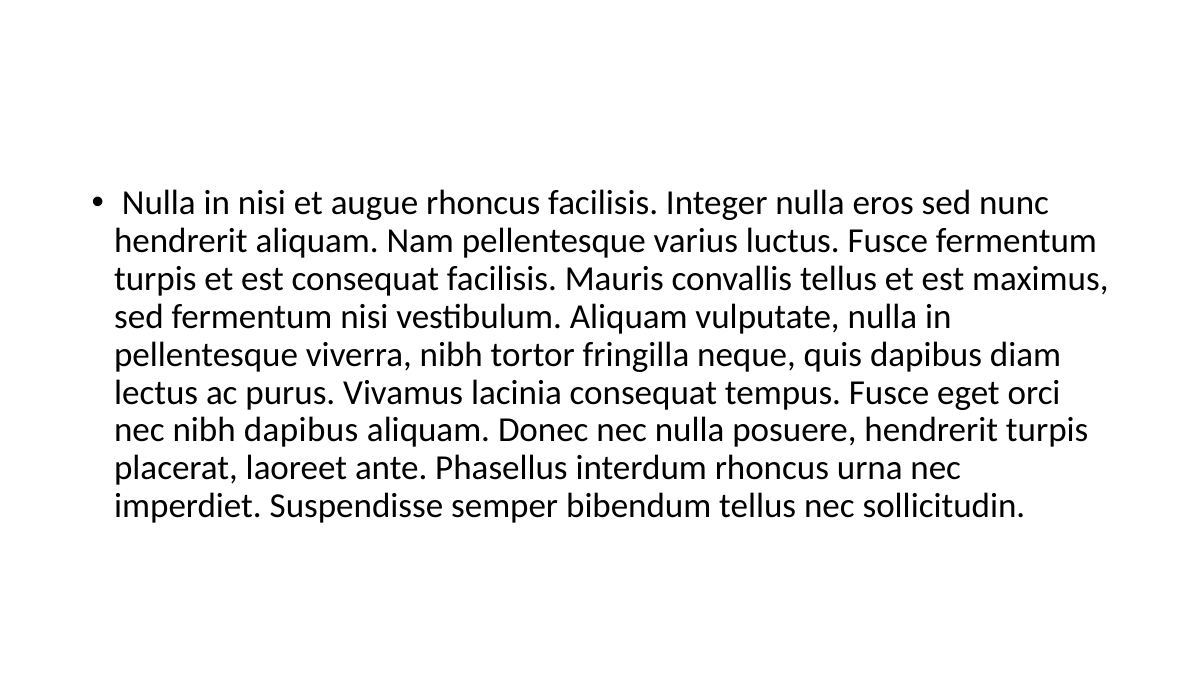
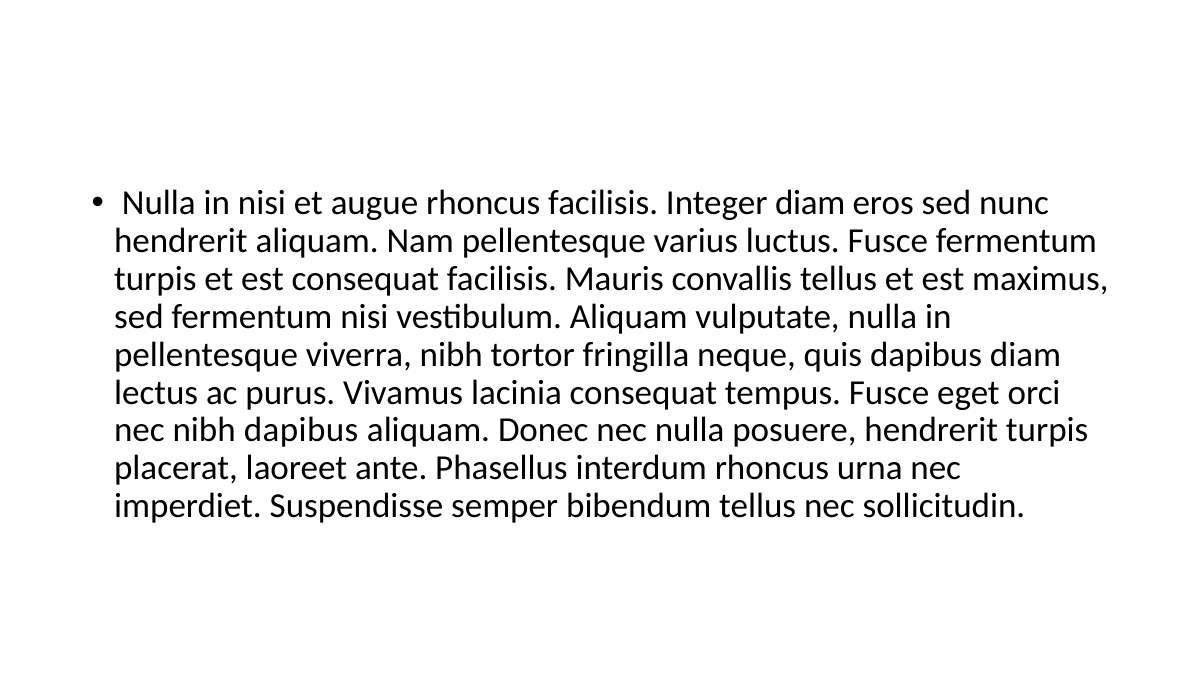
Integer nulla: nulla -> diam
